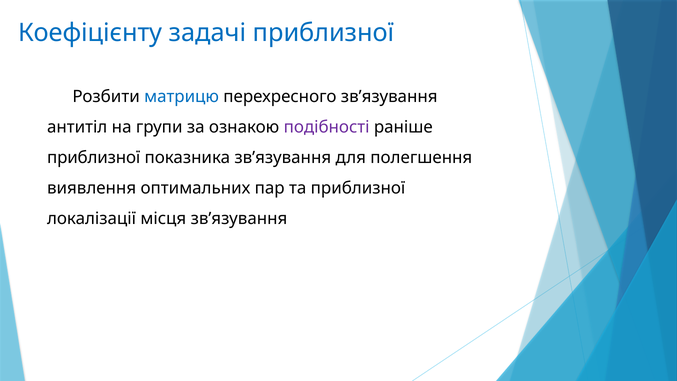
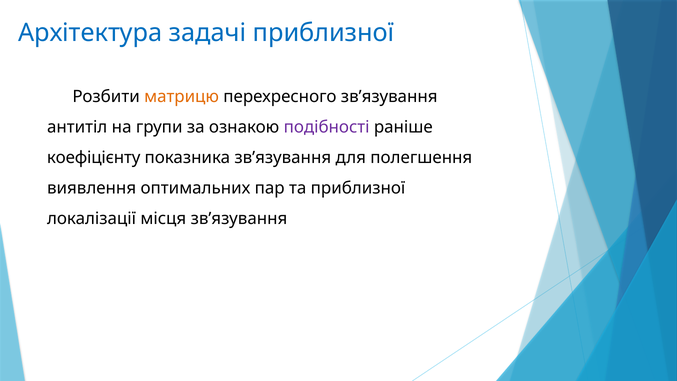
Коефіцієнту: Коефіцієнту -> Архітектура
матрицю colour: blue -> orange
приблизної at (94, 157): приблизної -> коефіцієнту
